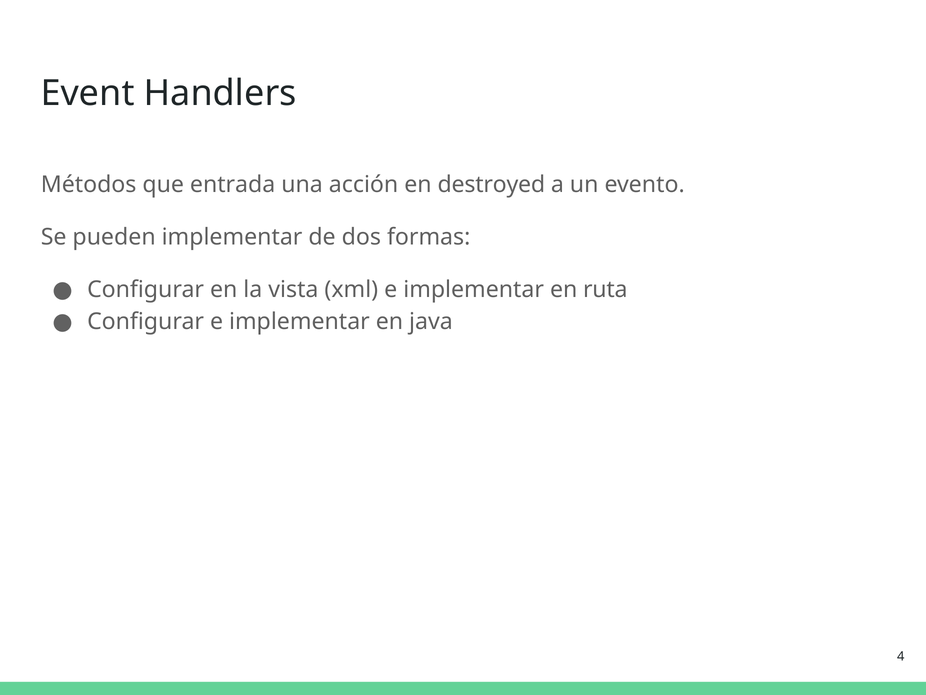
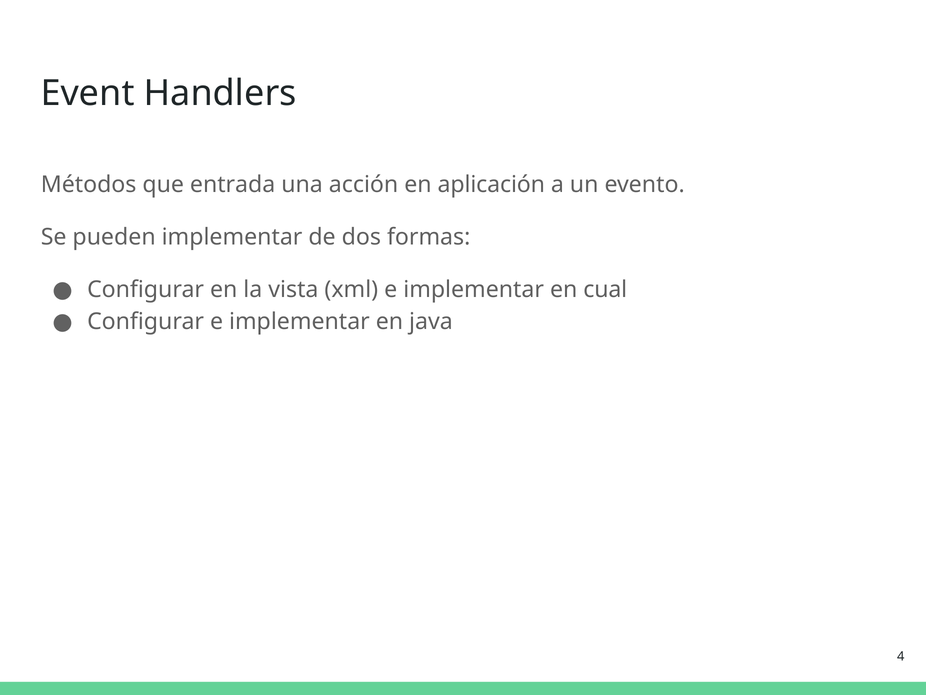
destroyed: destroyed -> aplicación
ruta: ruta -> cual
